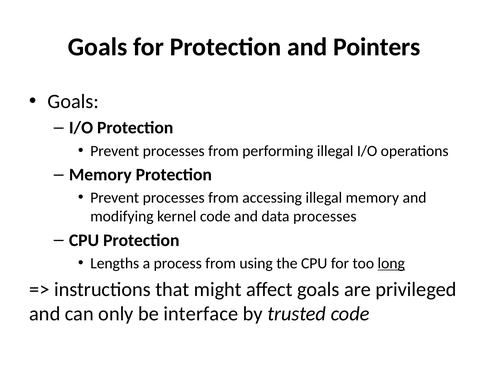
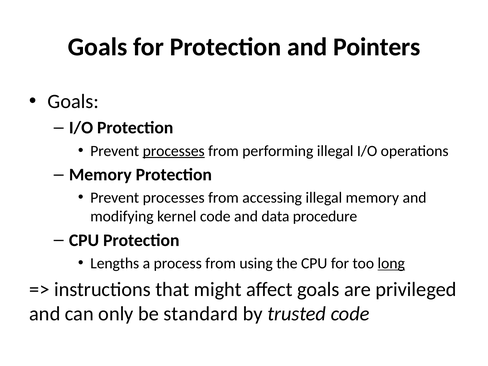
processes at (174, 151) underline: none -> present
data processes: processes -> procedure
interface: interface -> standard
